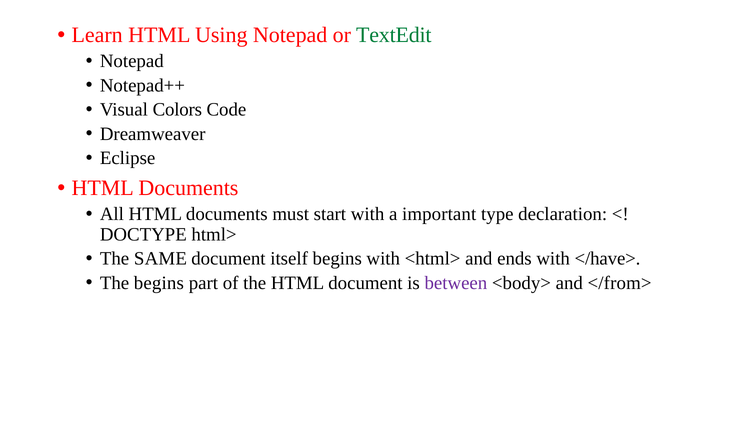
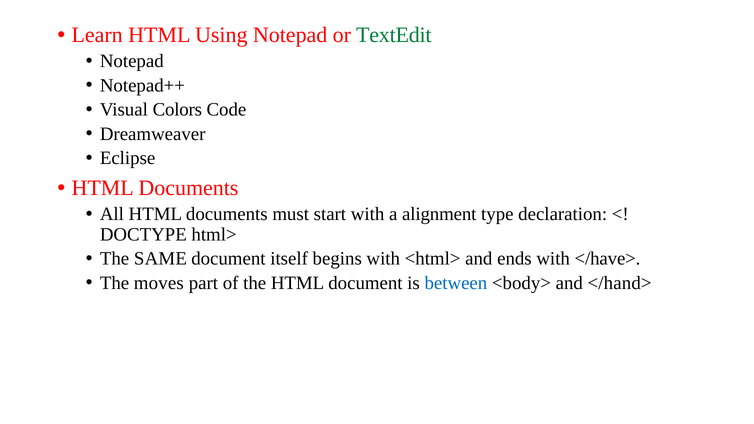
important: important -> alignment
The begins: begins -> moves
between colour: purple -> blue
</from>: </from> -> </hand>
